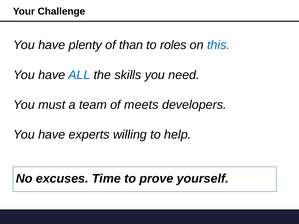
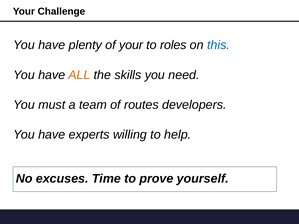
of than: than -> your
ALL colour: blue -> orange
meets: meets -> routes
